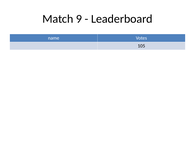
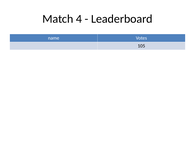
9: 9 -> 4
